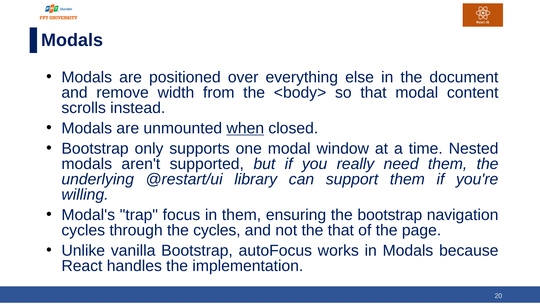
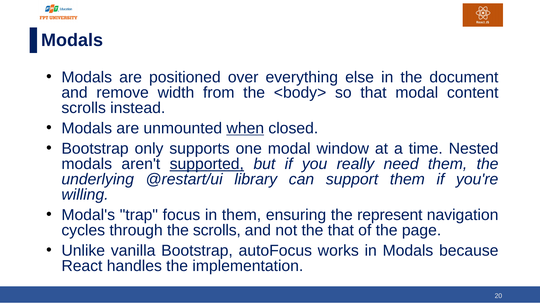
supported underline: none -> present
the bootstrap: bootstrap -> represent
the cycles: cycles -> scrolls
